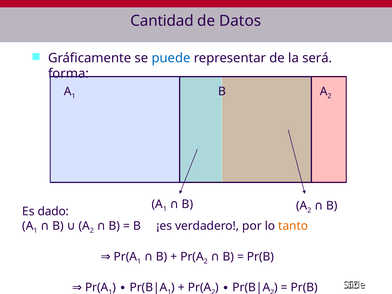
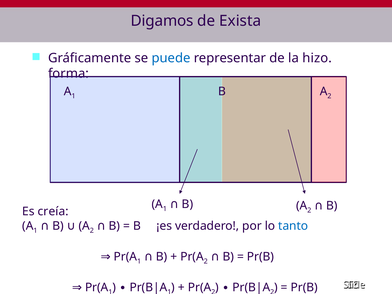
Cantidad: Cantidad -> Digamos
Datos: Datos -> Exista
será: será -> hizo
dado: dado -> creía
tanto colour: orange -> blue
